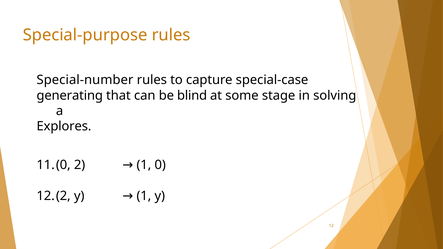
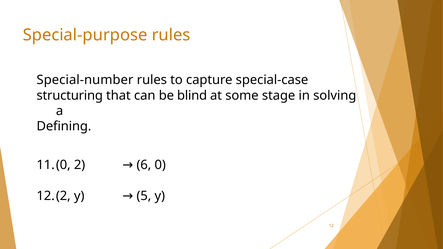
generating: generating -> structuring
Explores: Explores -> Defining
2 1: 1 -> 6
y 1: 1 -> 5
